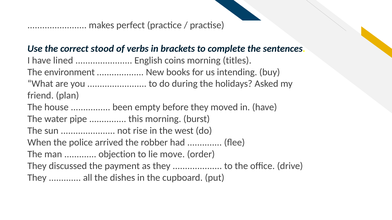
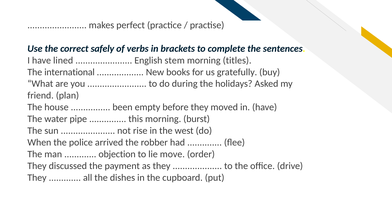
stood: stood -> safely
coins: coins -> stem
environment: environment -> international
intending: intending -> gratefully
